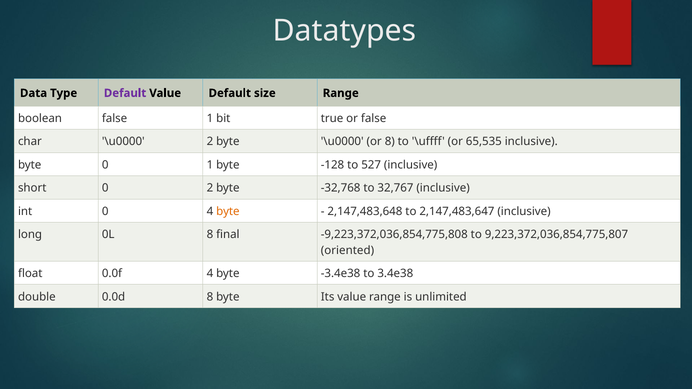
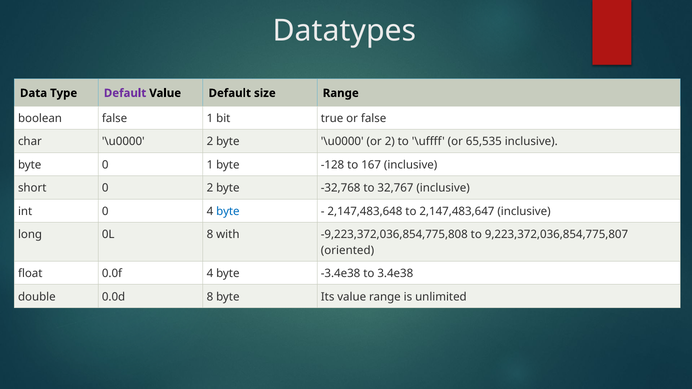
or 8: 8 -> 2
527: 527 -> 167
byte at (228, 211) colour: orange -> blue
final: final -> with
